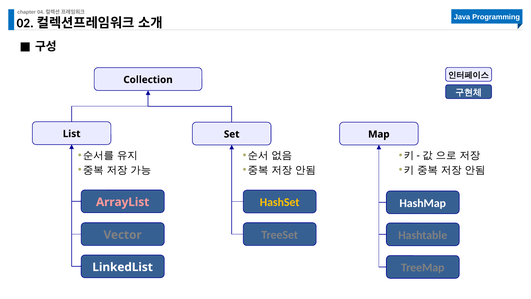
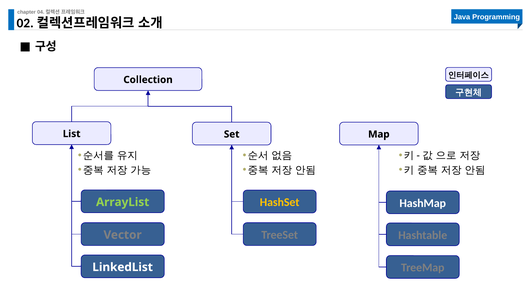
ArrayList colour: pink -> light green
